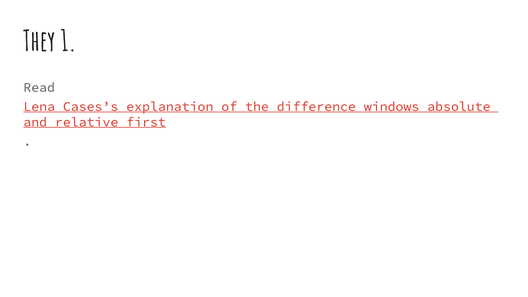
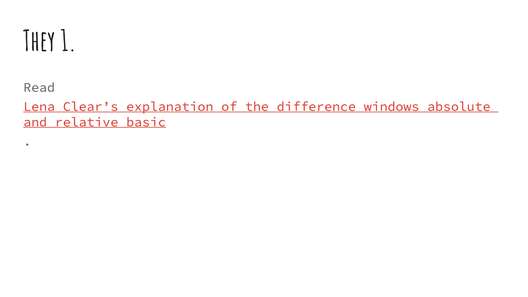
Cases’s: Cases’s -> Clear’s
first: first -> basic
